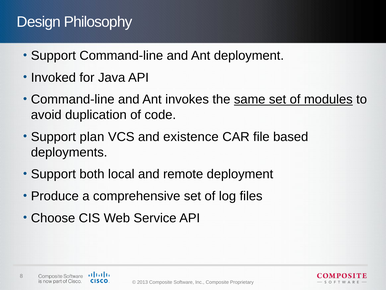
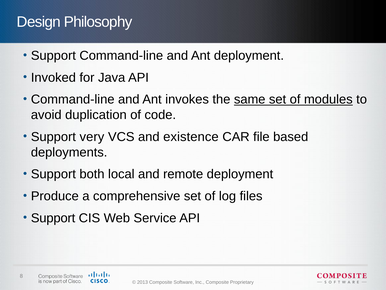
plan: plan -> very
Choose at (53, 218): Choose -> Support
